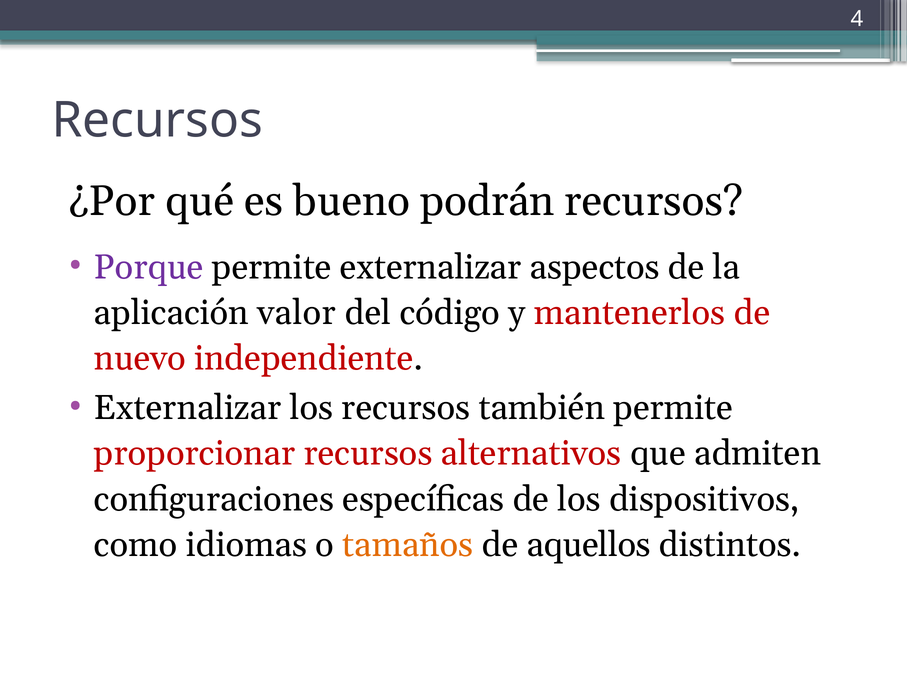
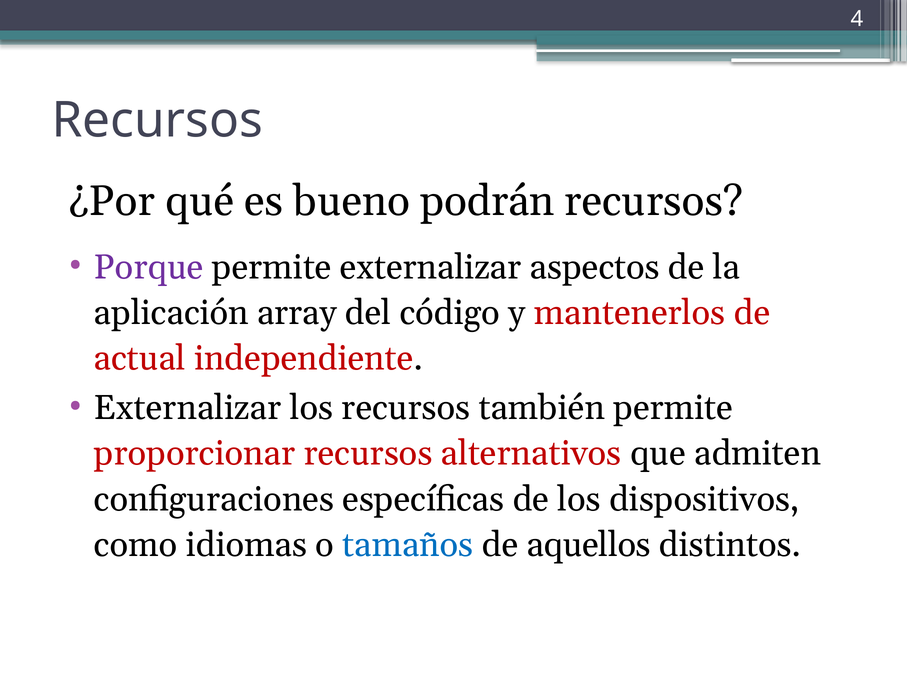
valor: valor -> array
nuevo: nuevo -> actual
tamaños colour: orange -> blue
